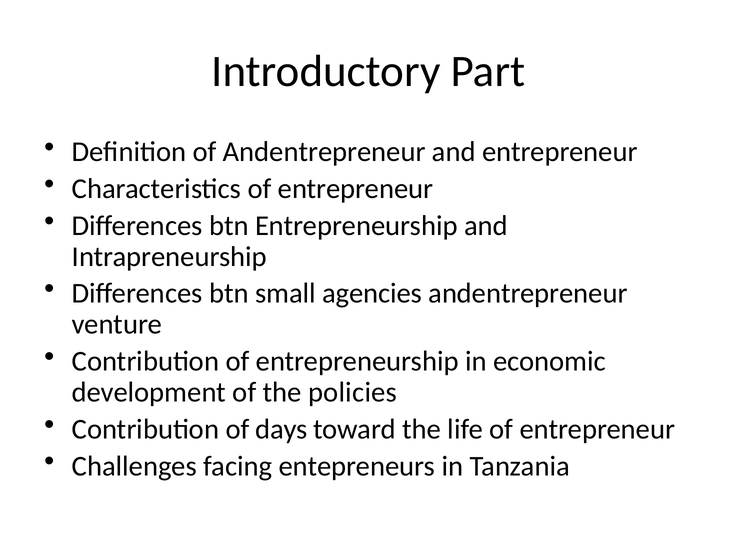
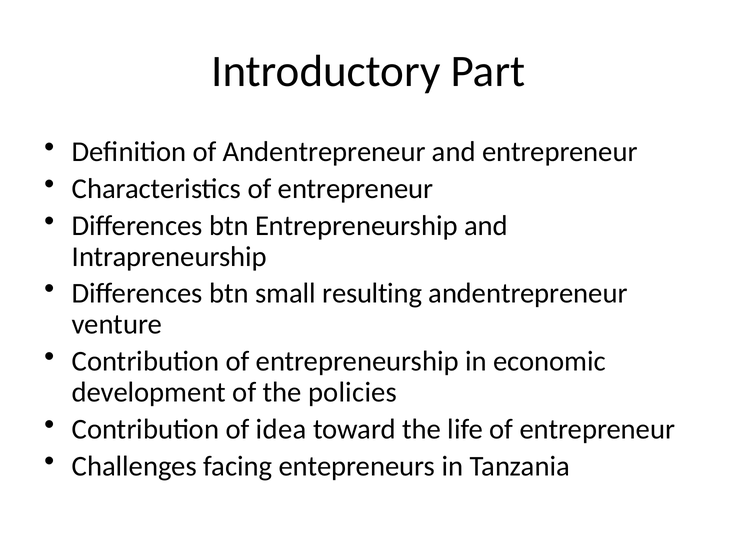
agencies: agencies -> resulting
days: days -> idea
